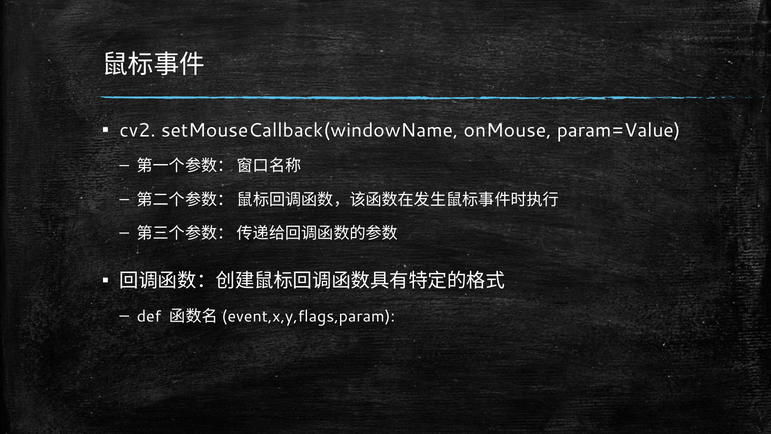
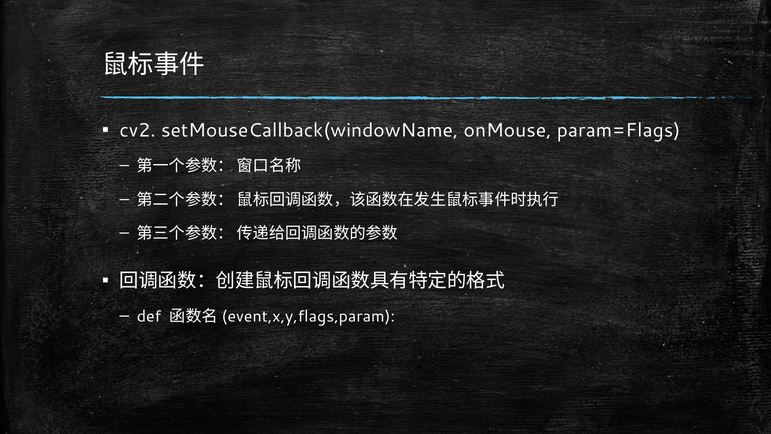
param=Value: param=Value -> param=Flags
